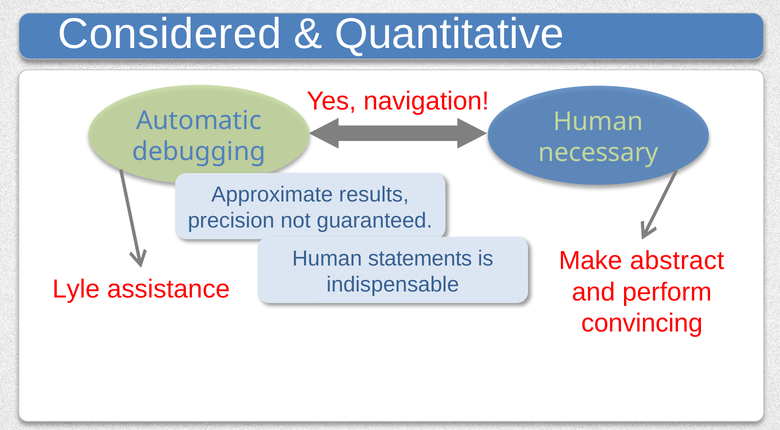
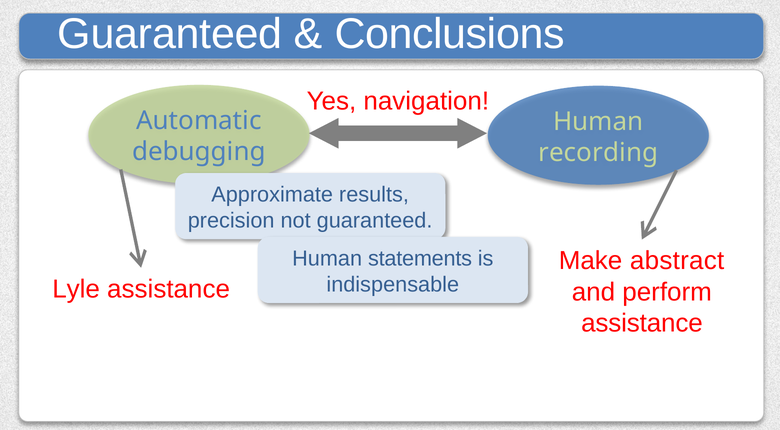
Considered at (170, 34): Considered -> Guaranteed
Quantitative: Quantitative -> Conclusions
necessary: necessary -> recording
convincing at (642, 323): convincing -> assistance
